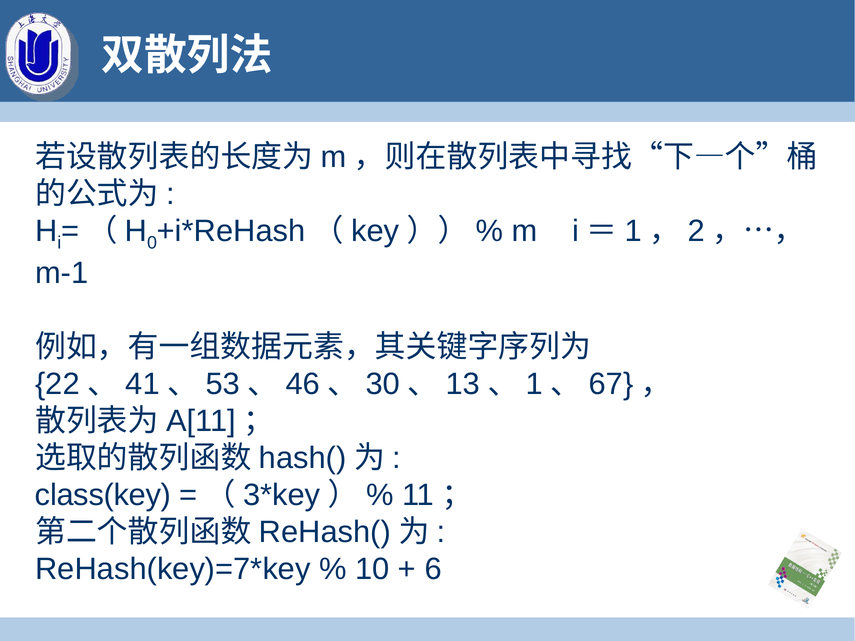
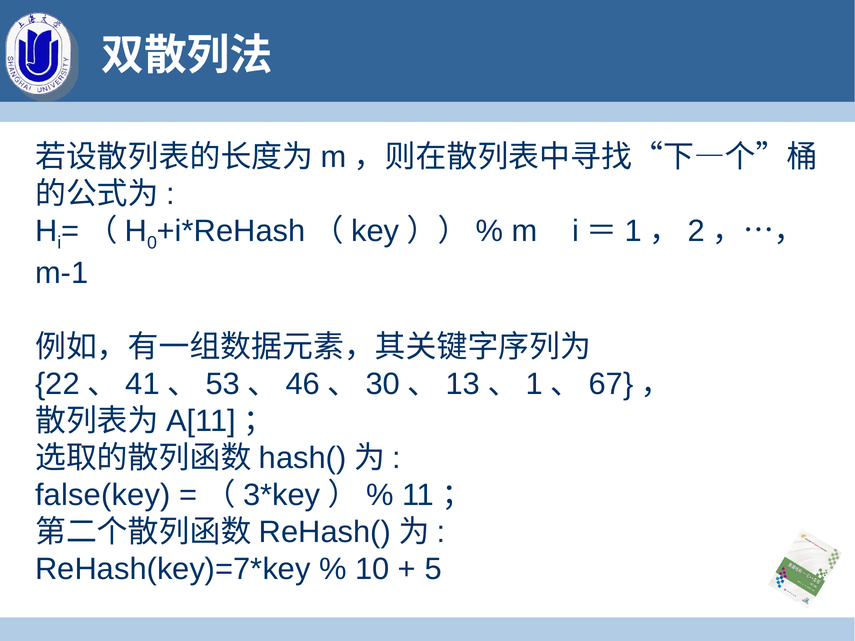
class(key: class(key -> false(key
6: 6 -> 5
